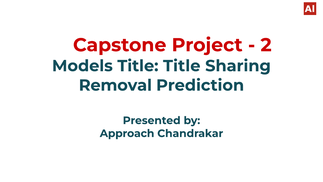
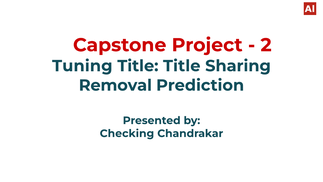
Models: Models -> Tuning
Approach: Approach -> Checking
